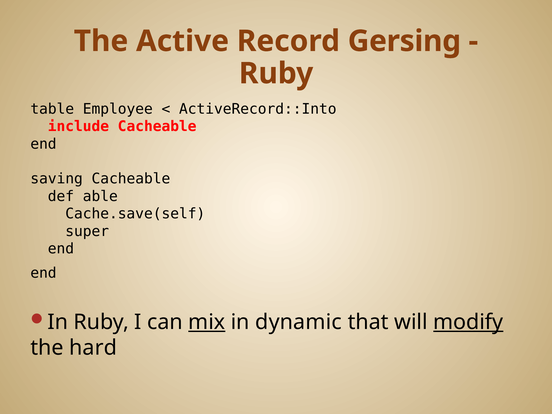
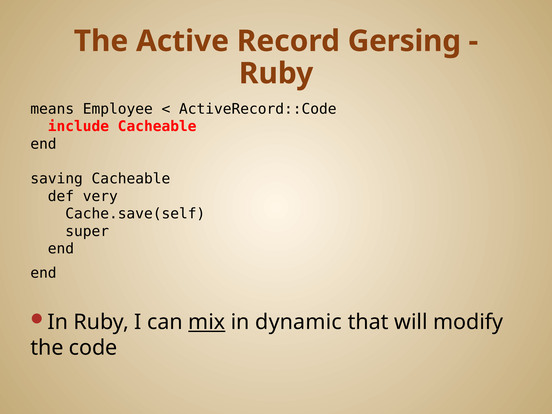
table: table -> means
ActiveRecord::Into: ActiveRecord::Into -> ActiveRecord::Code
able: able -> very
modify underline: present -> none
hard: hard -> code
